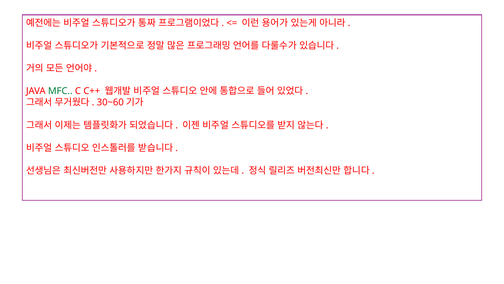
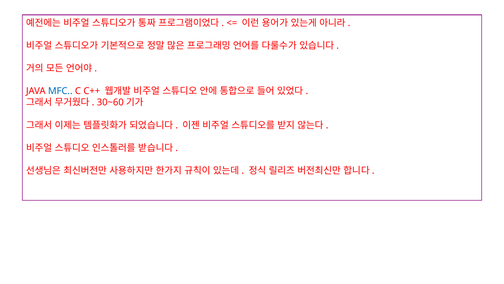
MFC colour: green -> blue
